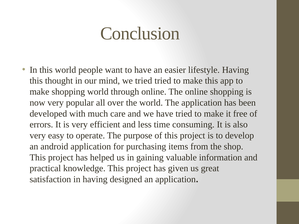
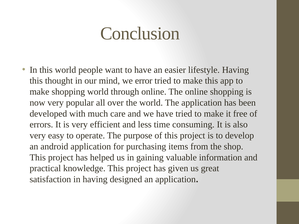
we tried: tried -> error
